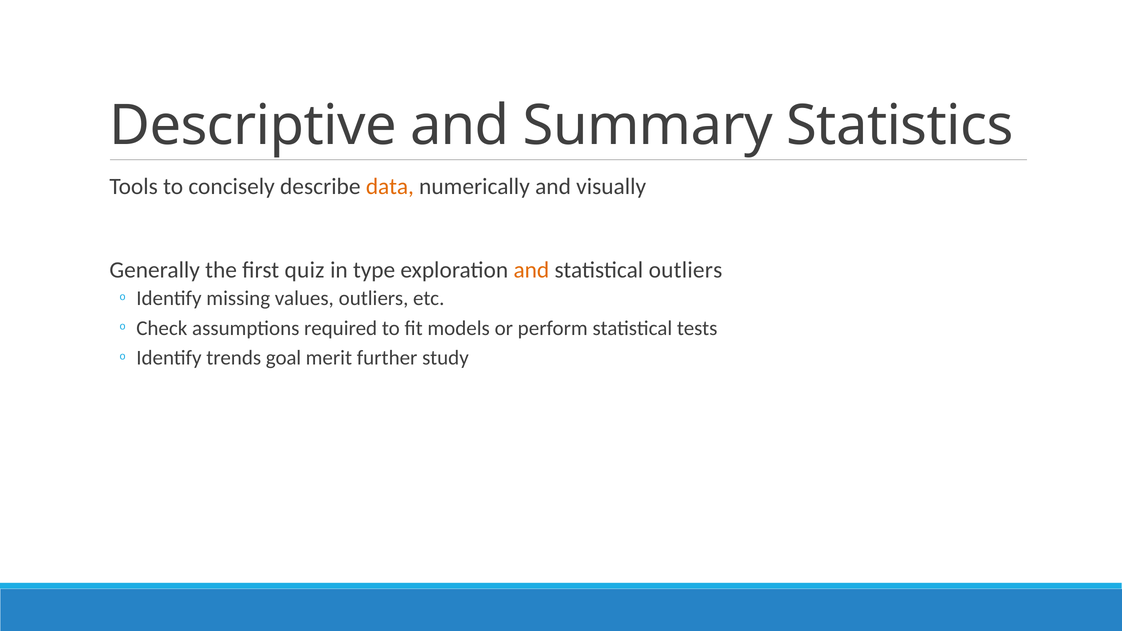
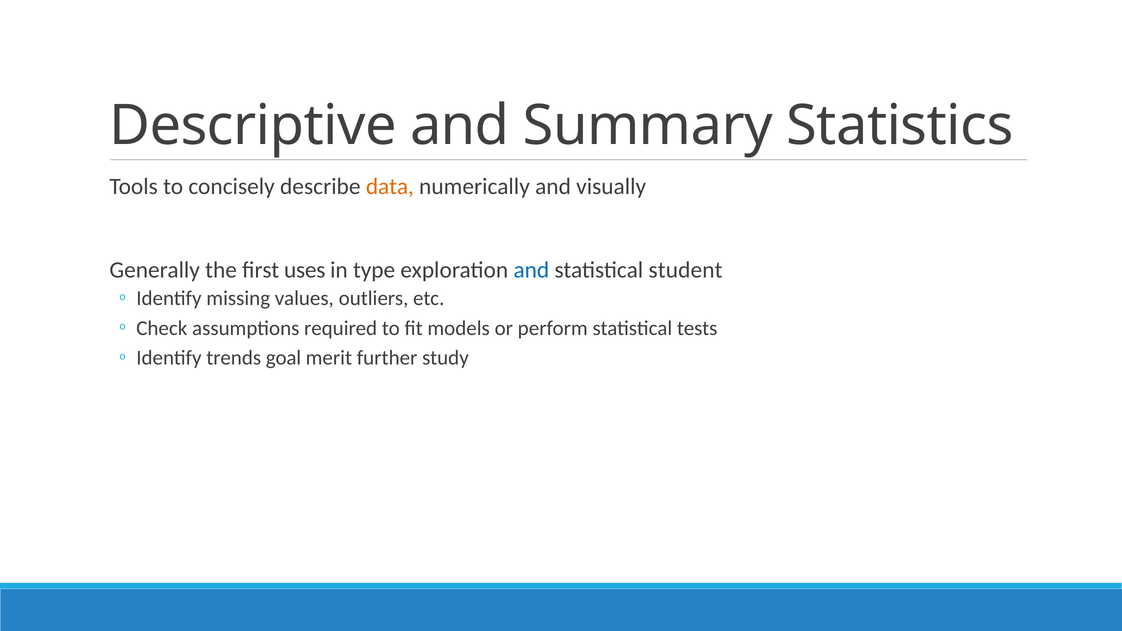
quiz: quiz -> uses
and at (531, 270) colour: orange -> blue
statistical outliers: outliers -> student
